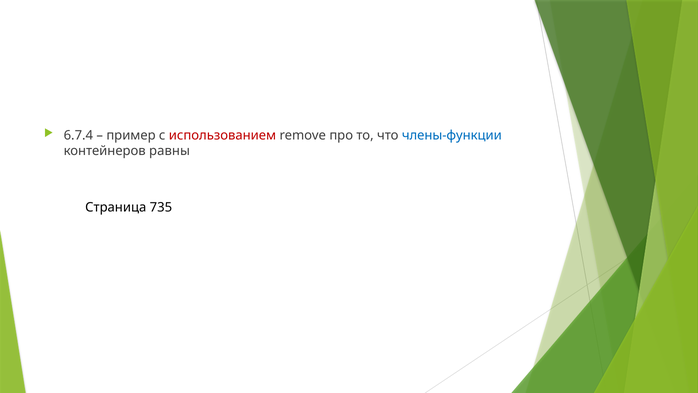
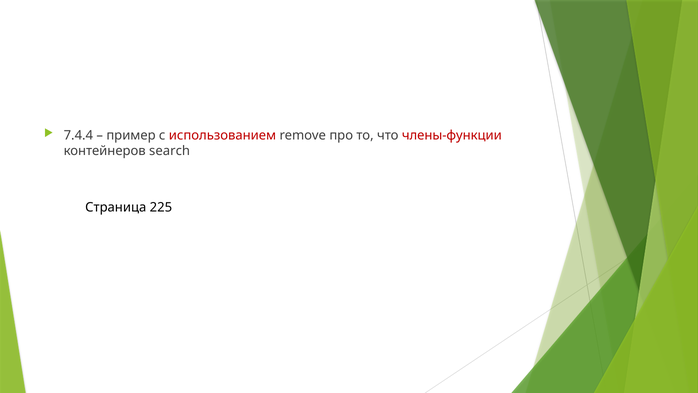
6.7.4: 6.7.4 -> 7.4.4
члены-функции colour: blue -> red
равны: равны -> search
735: 735 -> 225
